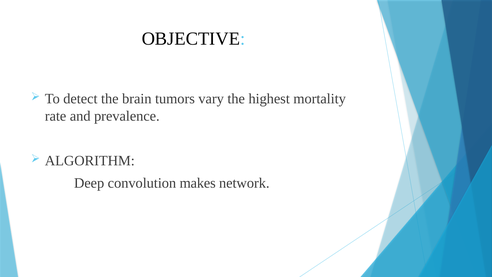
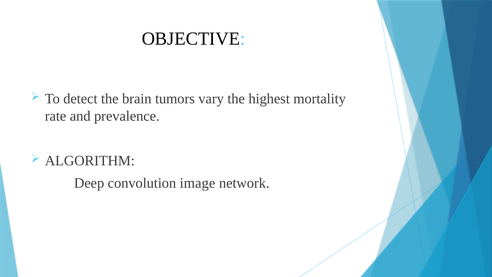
makes: makes -> image
